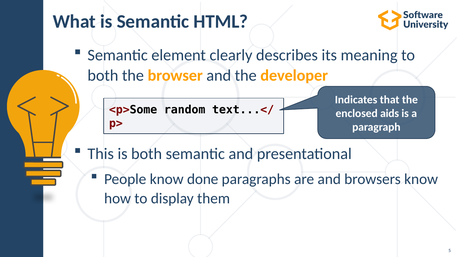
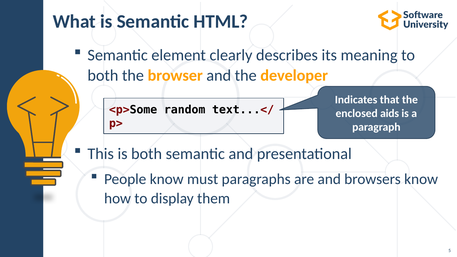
done: done -> must
